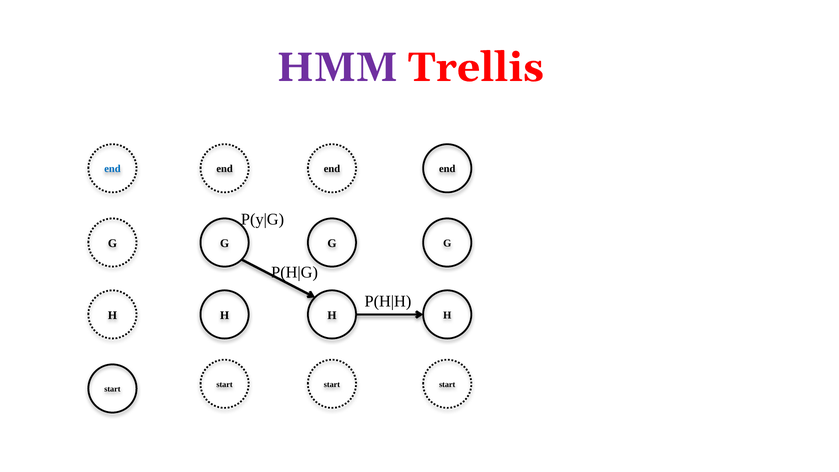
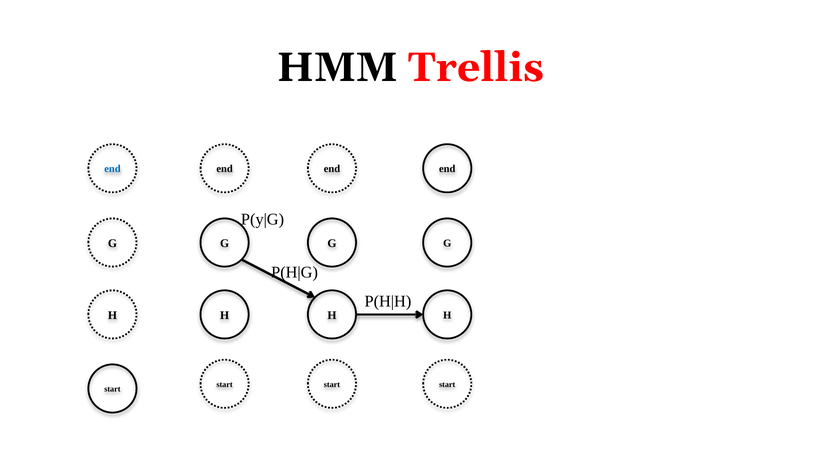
HMM colour: purple -> black
